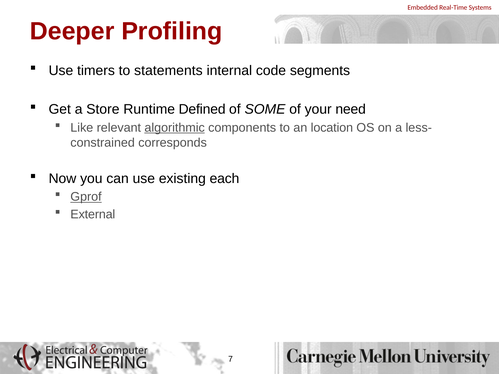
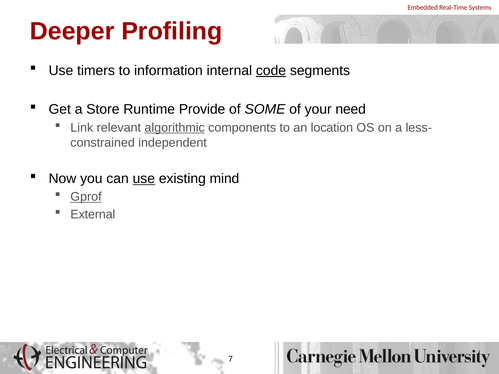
statements: statements -> information
code underline: none -> present
Defined: Defined -> Provide
Like: Like -> Link
corresponds: corresponds -> independent
use at (144, 179) underline: none -> present
each: each -> mind
